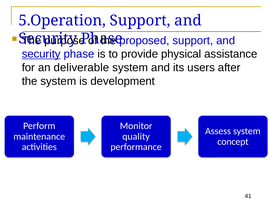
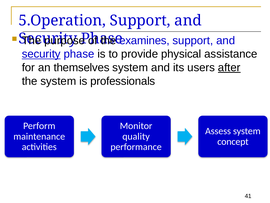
proposed: proposed -> examines
deliverable: deliverable -> themselves
after underline: none -> present
development: development -> professionals
